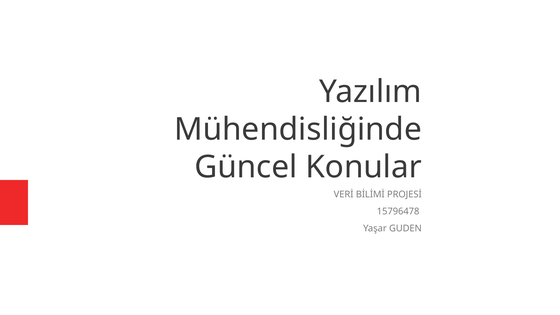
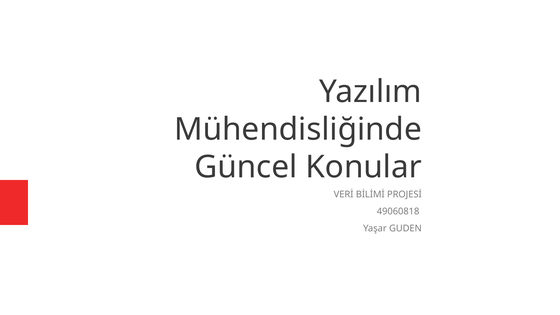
15796478: 15796478 -> 49060818
